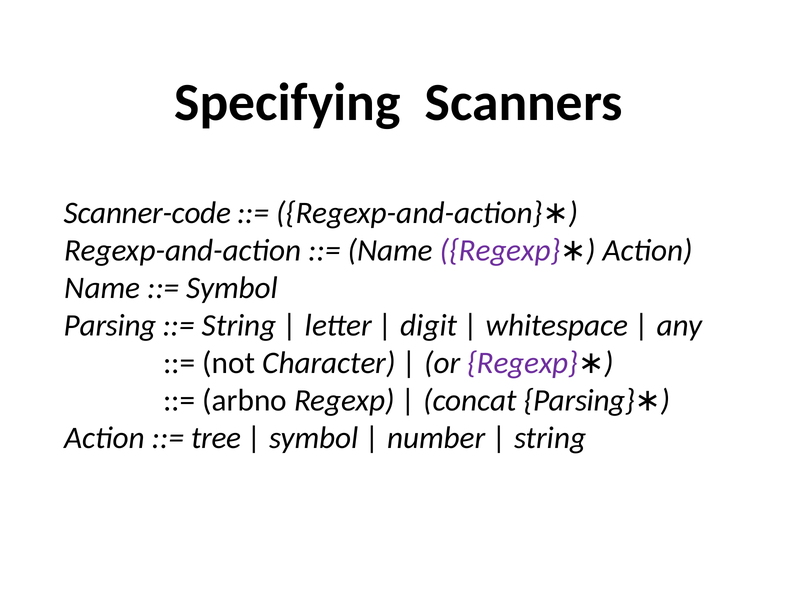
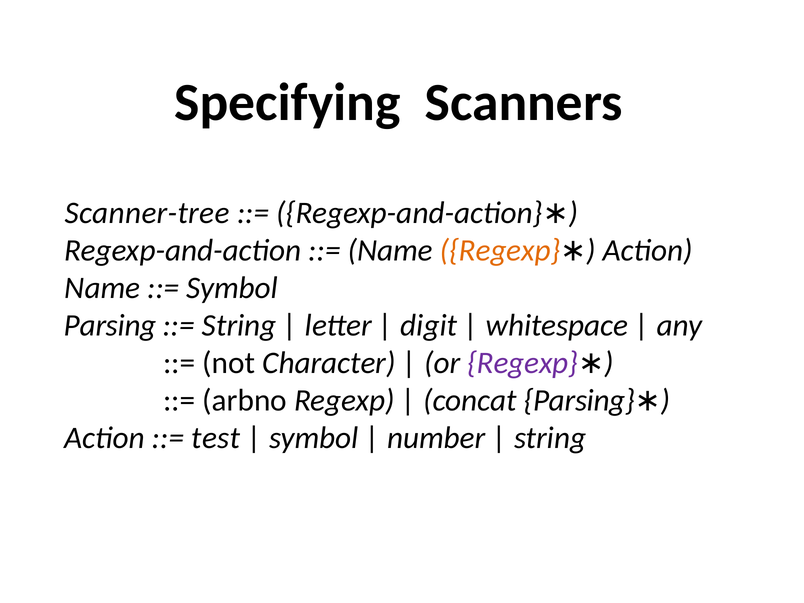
Scanner-code: Scanner-code -> Scanner-tree
Regexp at (500, 250) colour: purple -> orange
tree: tree -> test
